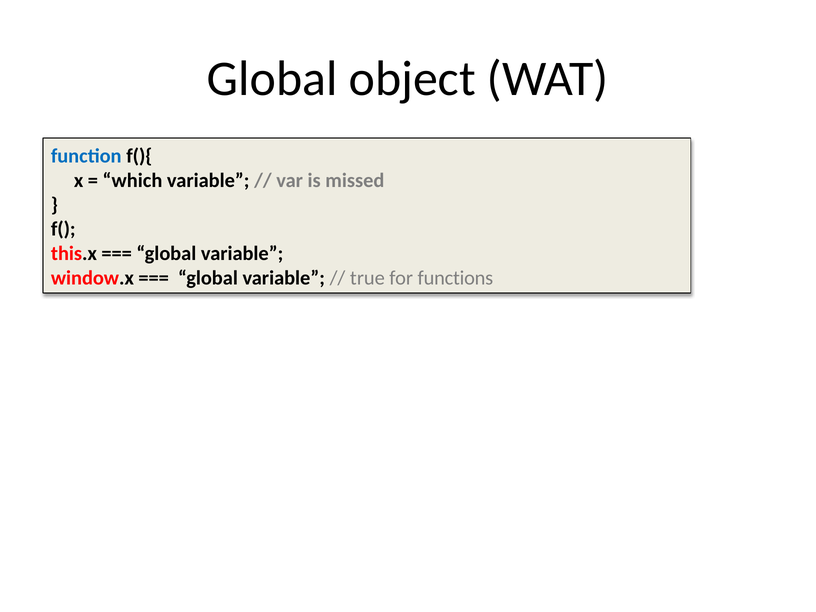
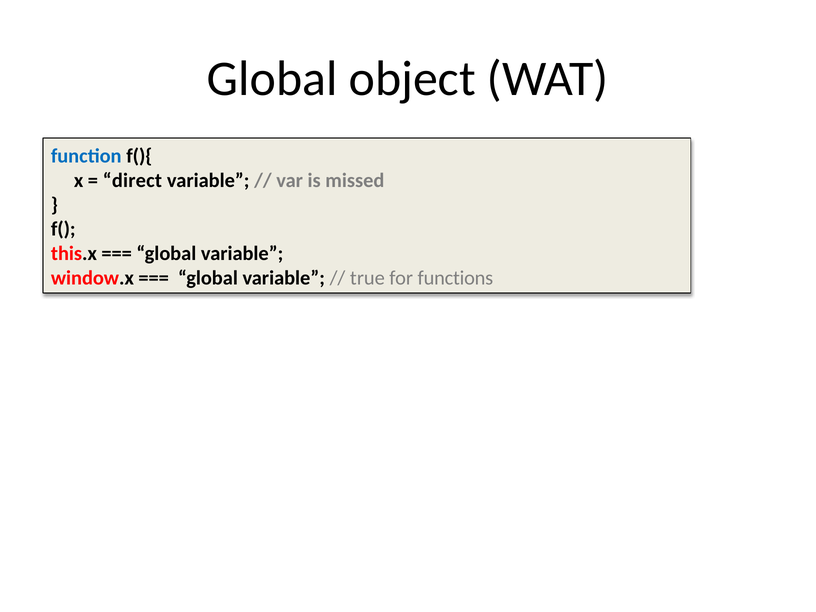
which: which -> direct
